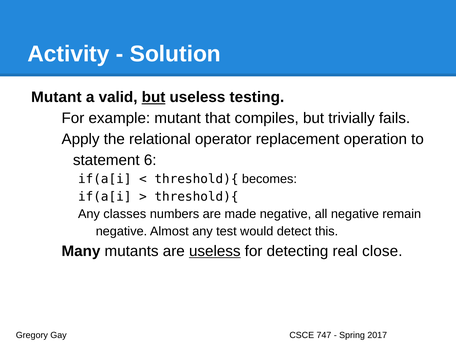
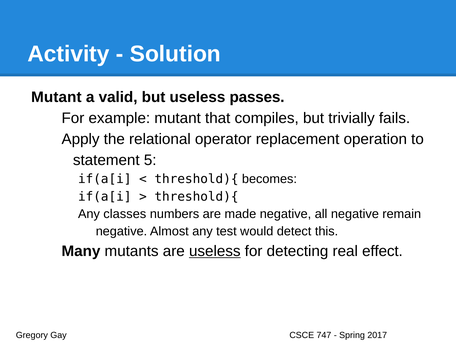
but at (154, 97) underline: present -> none
testing: testing -> passes
6: 6 -> 5
close: close -> effect
